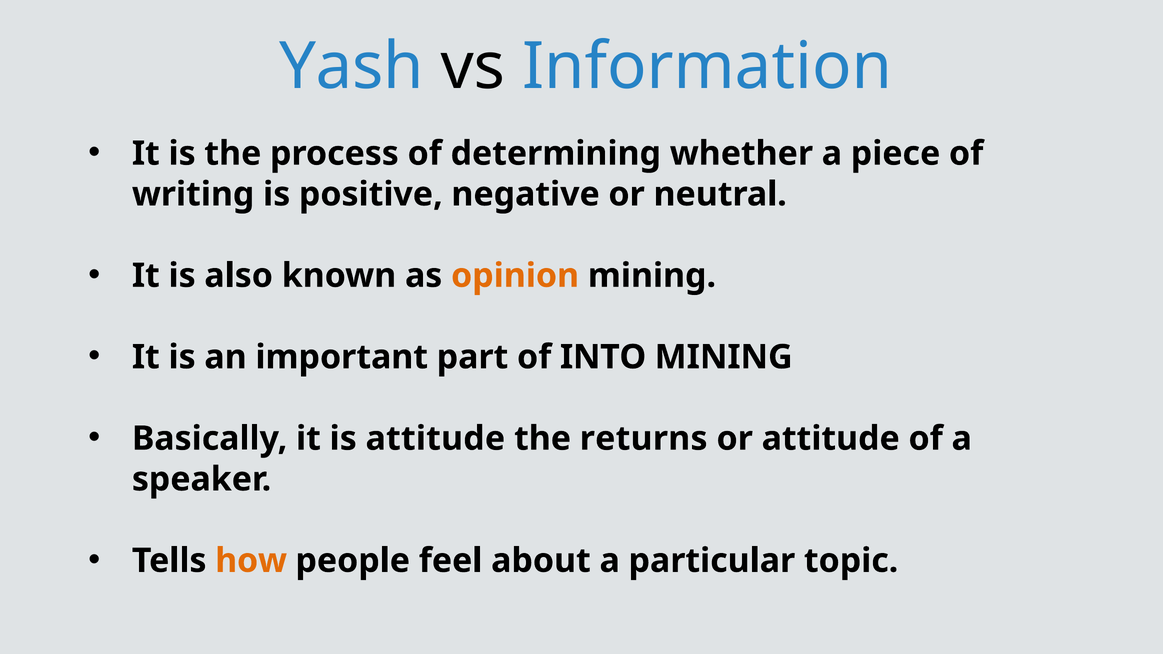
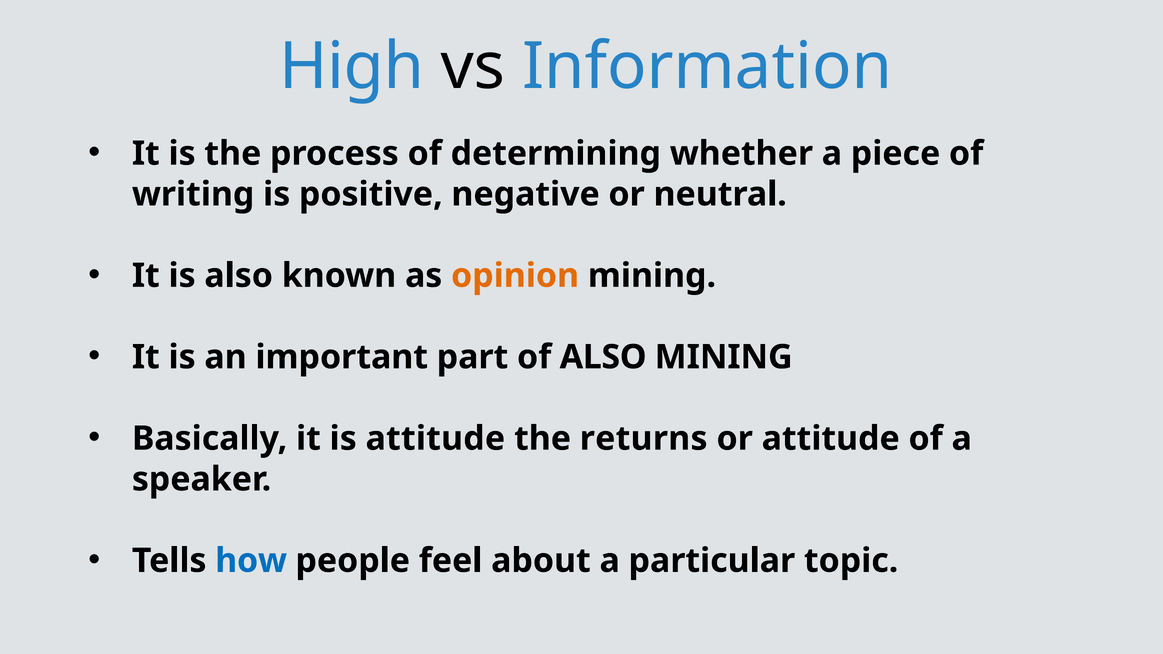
Yash: Yash -> High
of INTO: INTO -> ALSO
how colour: orange -> blue
